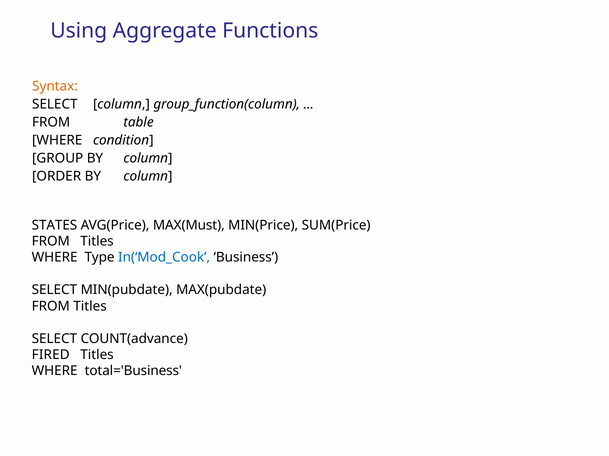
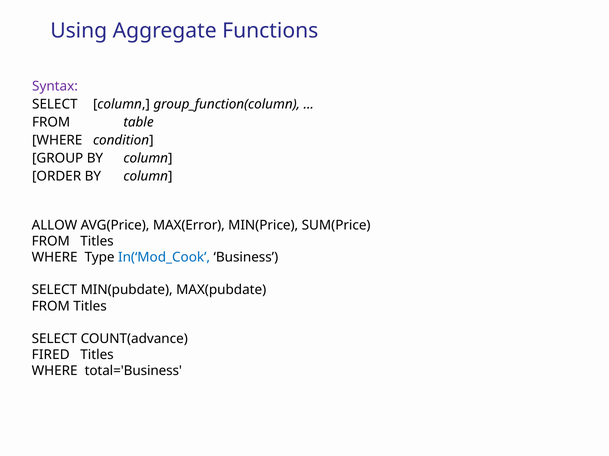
Syntax colour: orange -> purple
STATES: STATES -> ALLOW
MAX(Must: MAX(Must -> MAX(Error
